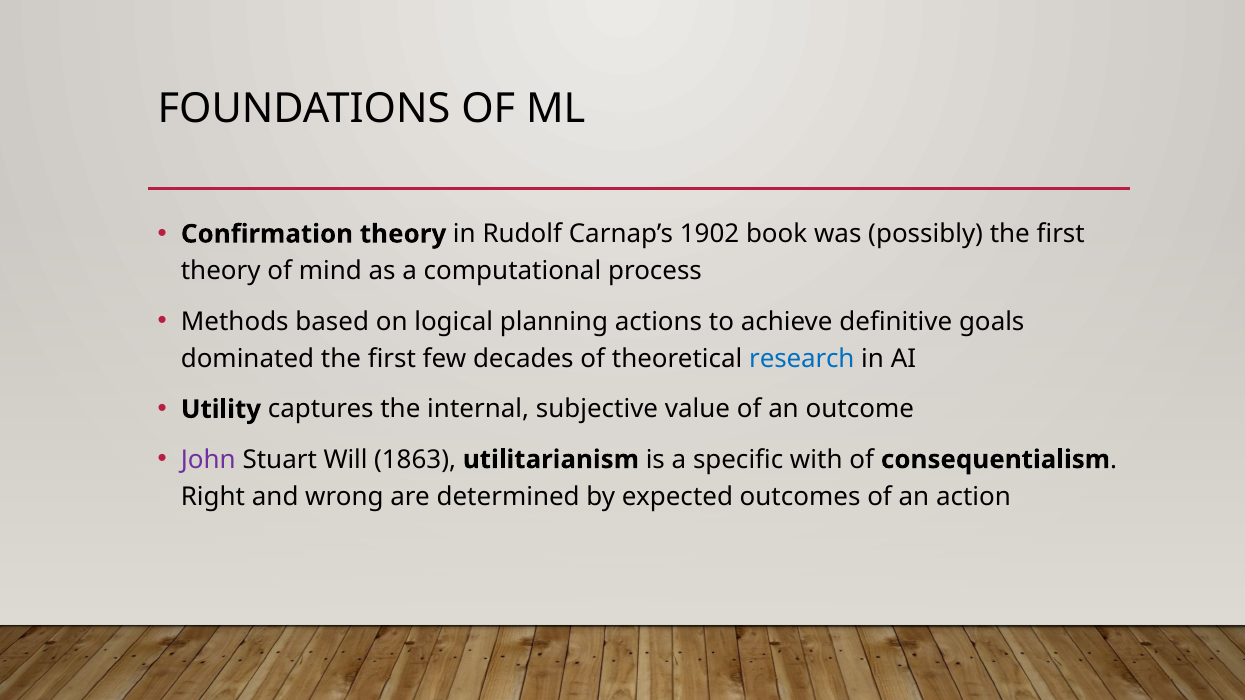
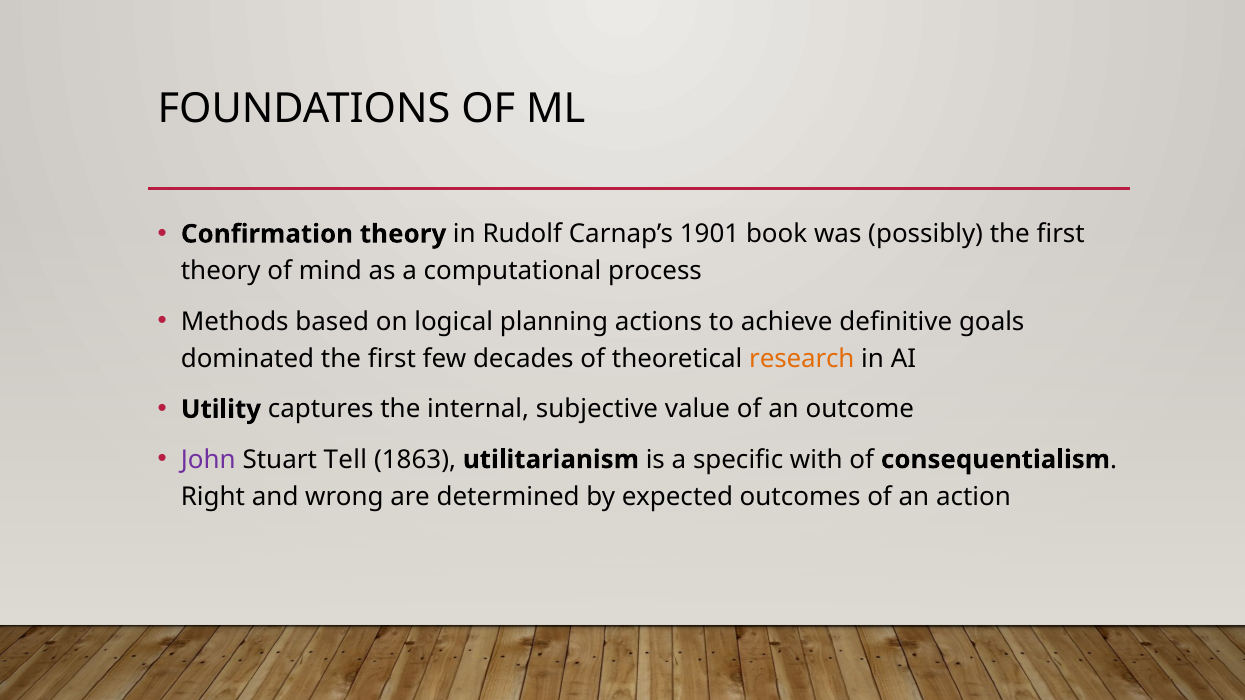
1902: 1902 -> 1901
research colour: blue -> orange
Will: Will -> Tell
